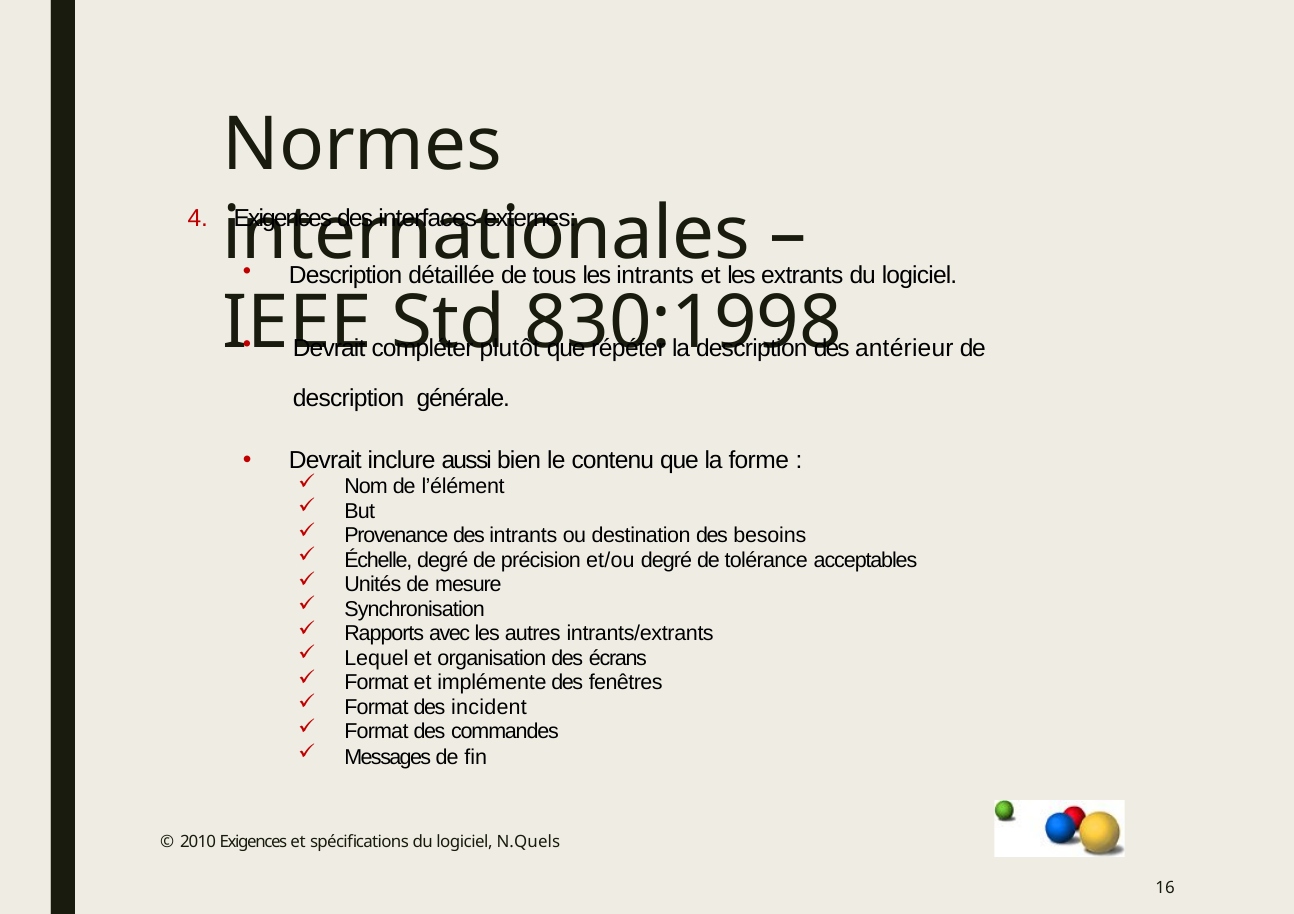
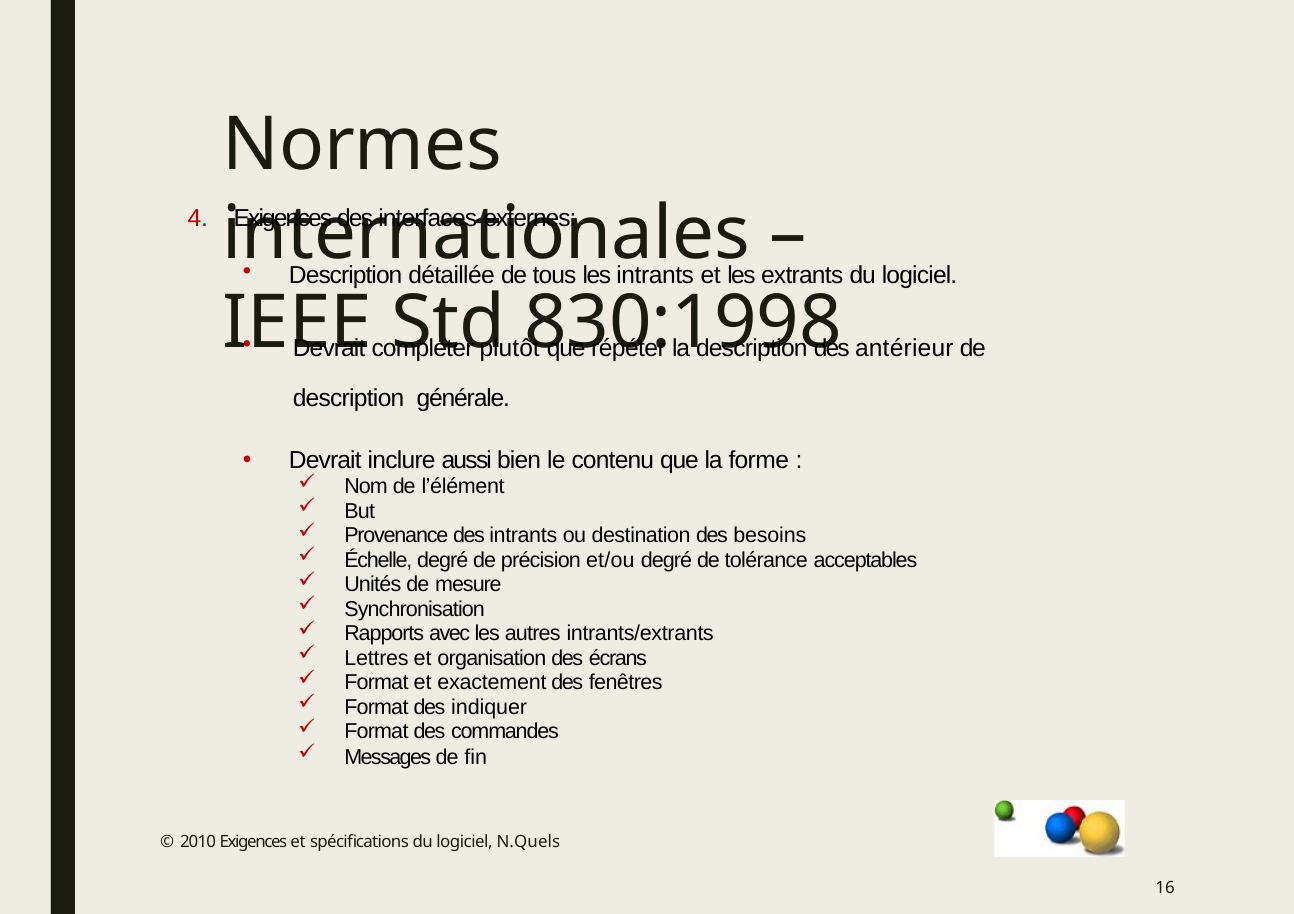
Lequel: Lequel -> Lettres
implémente: implémente -> exactement
incident: incident -> indiquer
